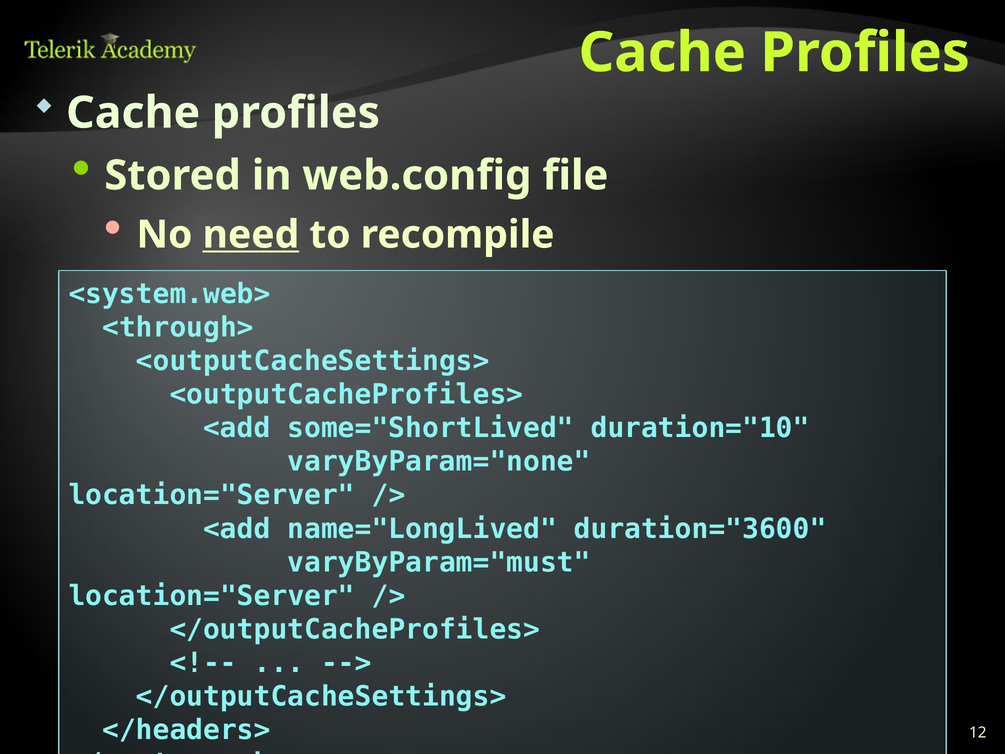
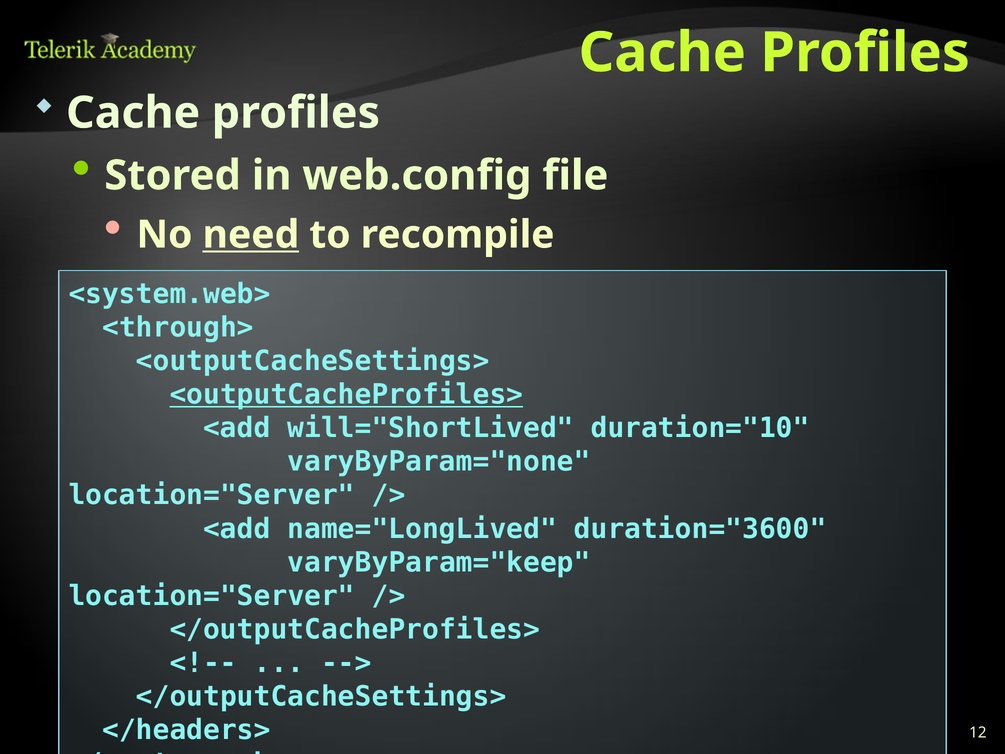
<outputCacheProfiles> underline: none -> present
some="ShortLived: some="ShortLived -> will="ShortLived
varyByParam="must: varyByParam="must -> varyByParam="keep
